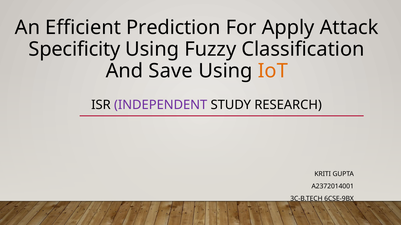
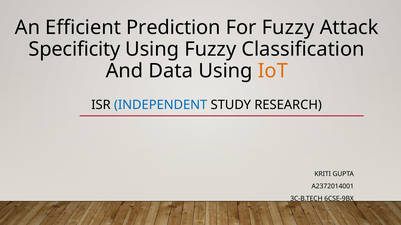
For Apply: Apply -> Fuzzy
Save: Save -> Data
INDEPENDENT colour: purple -> blue
